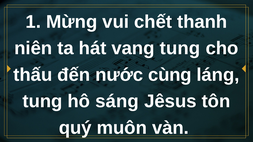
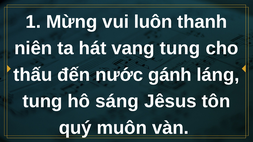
chết: chết -> luôn
cùng: cùng -> gánh
